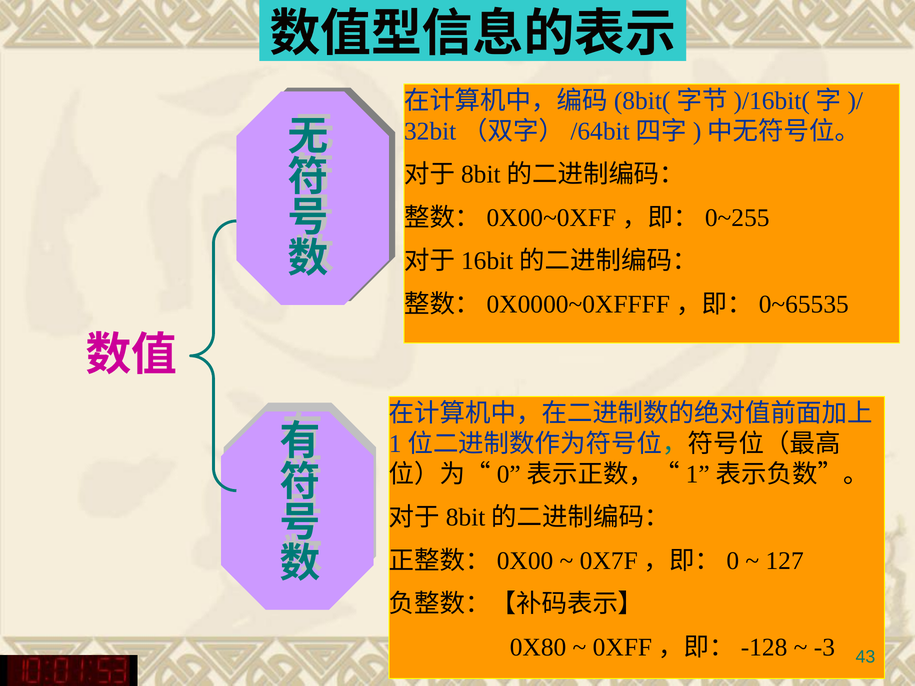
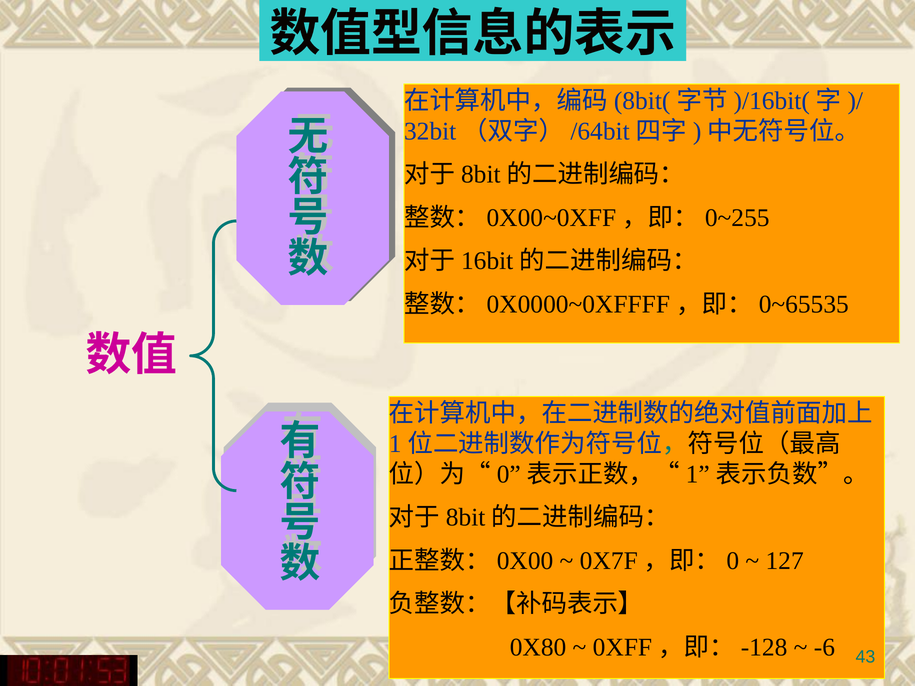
-3: -3 -> -6
